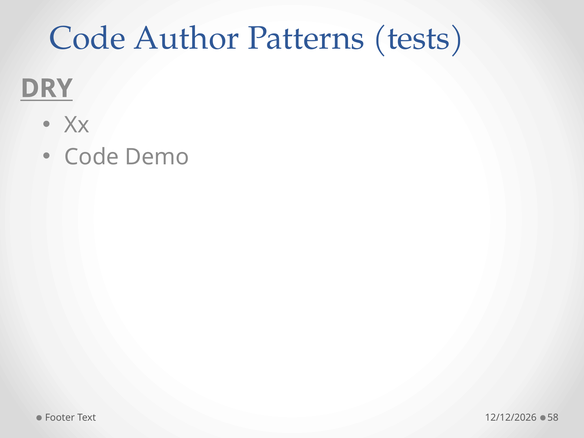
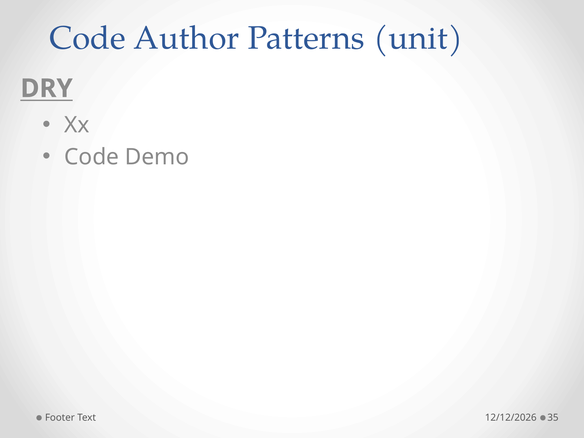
tests: tests -> unit
58: 58 -> 35
